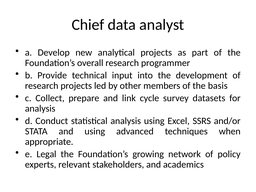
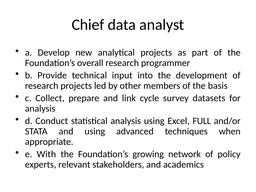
SSRS: SSRS -> FULL
Legal: Legal -> With
